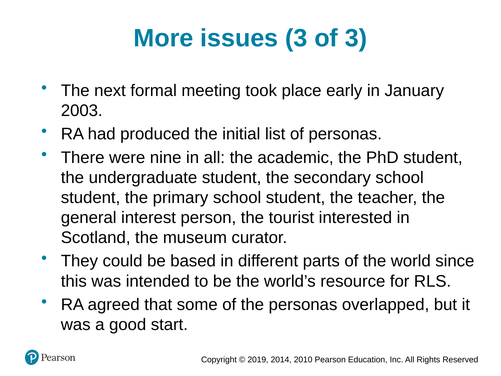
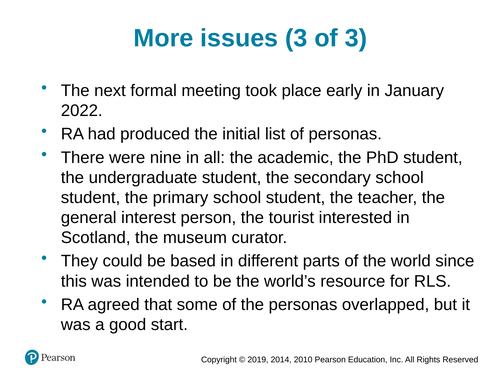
2003: 2003 -> 2022
